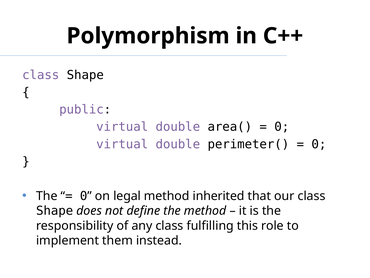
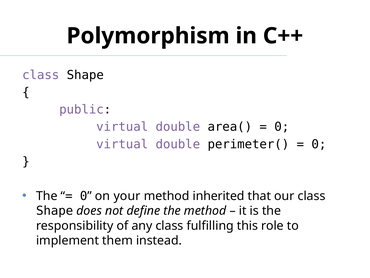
legal: legal -> your
